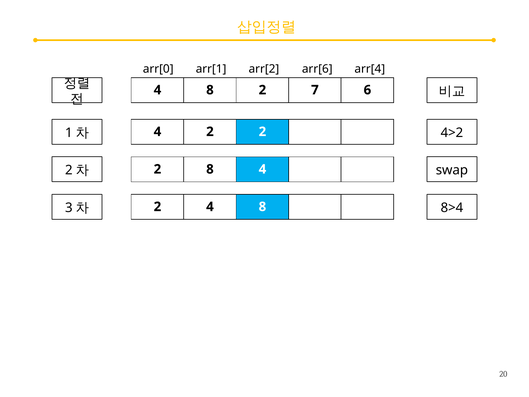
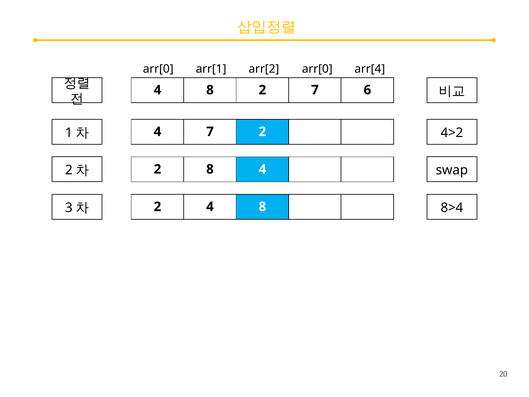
arr[2 arr[6: arr[6 -> arr[0
2 at (210, 132): 2 -> 7
